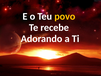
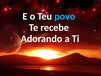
povo colour: yellow -> light blue
